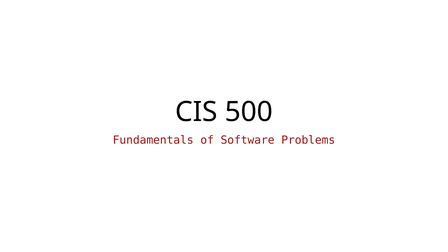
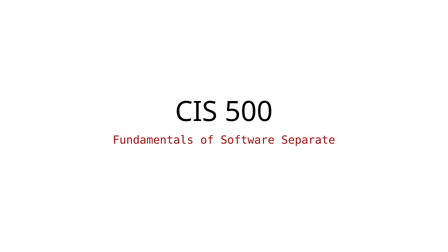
Problems: Problems -> Separate
